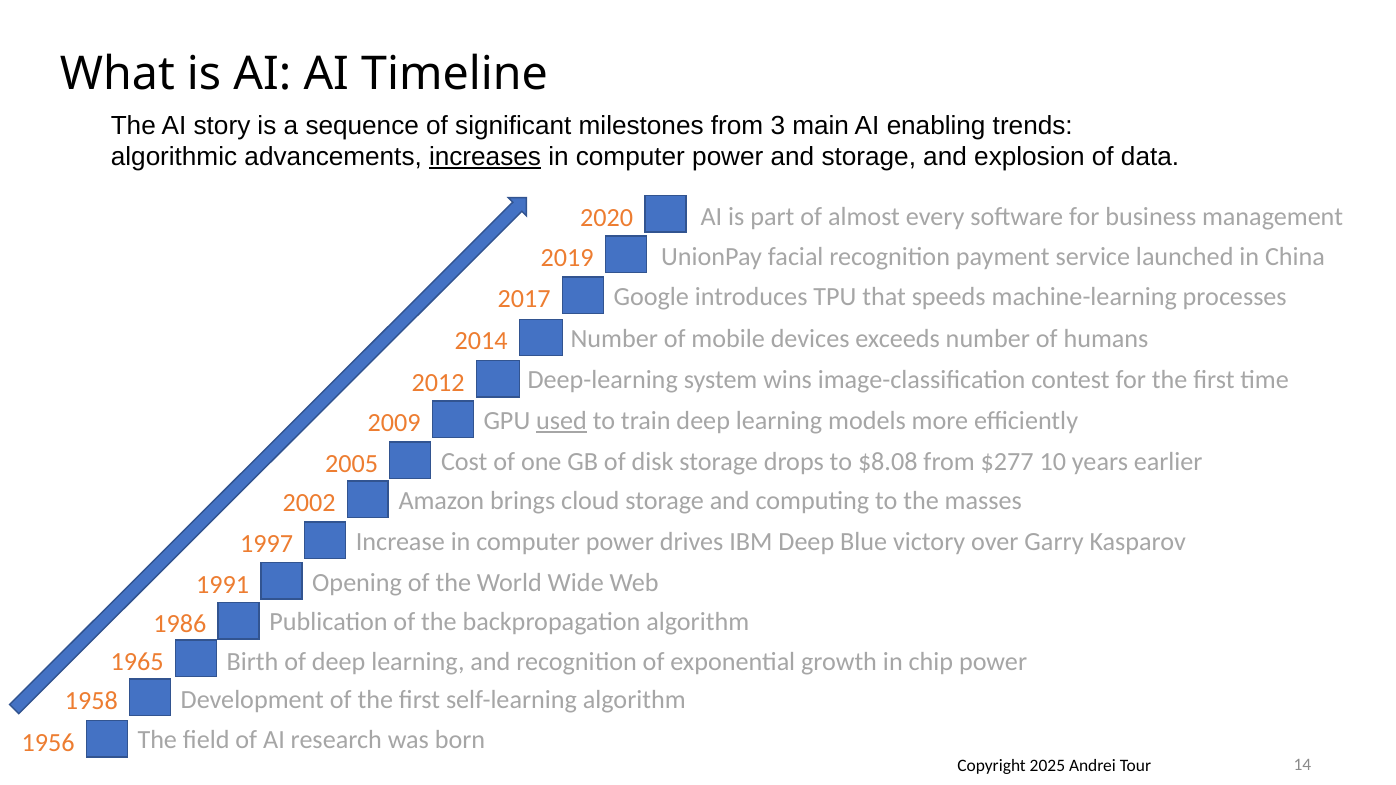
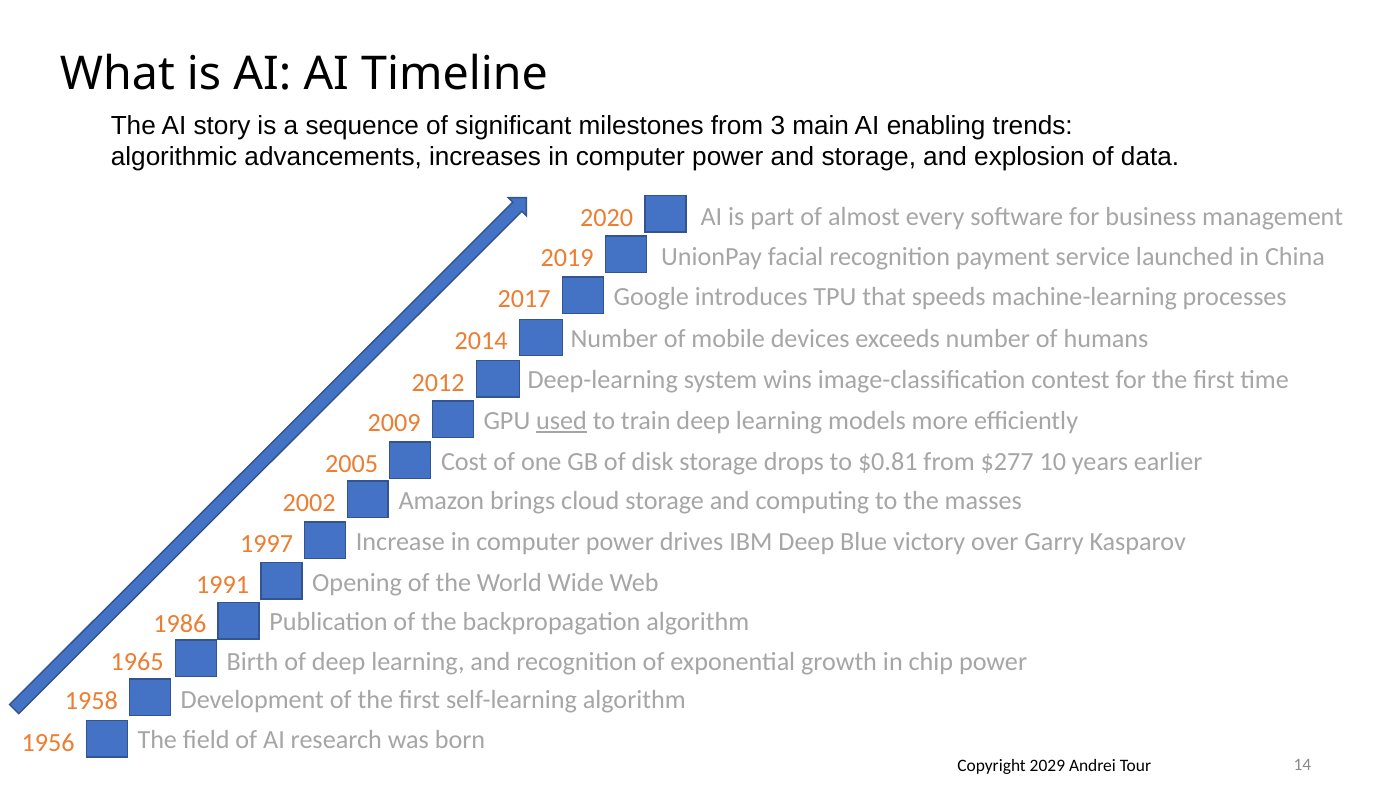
increases underline: present -> none
$8.08: $8.08 -> $0.81
2025: 2025 -> 2029
